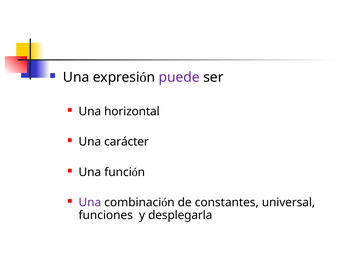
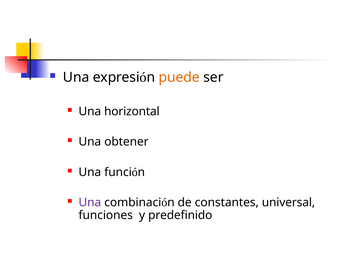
puede colour: purple -> orange
carácter: carácter -> obtener
desplegarla: desplegarla -> predefinido
